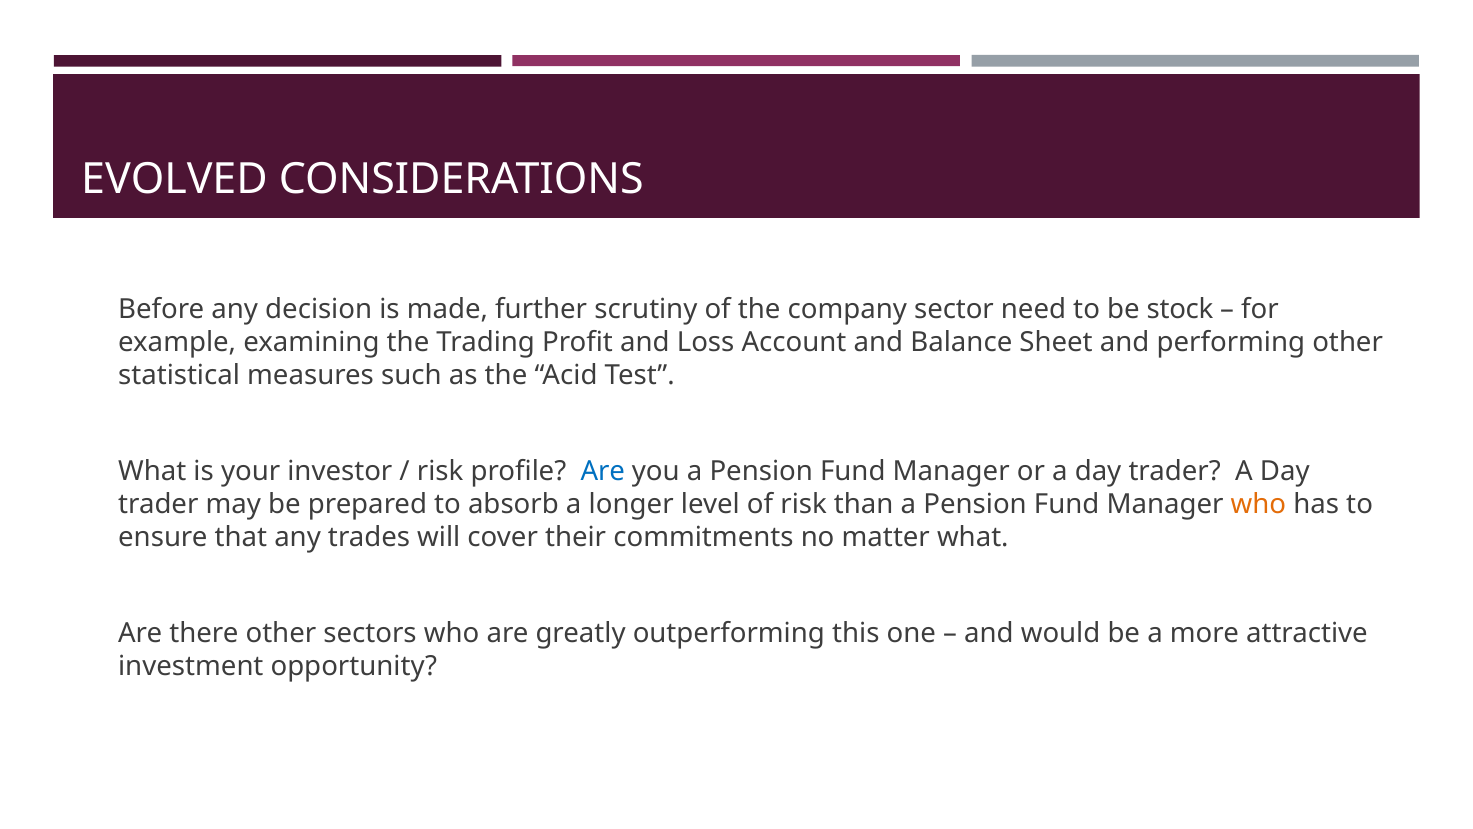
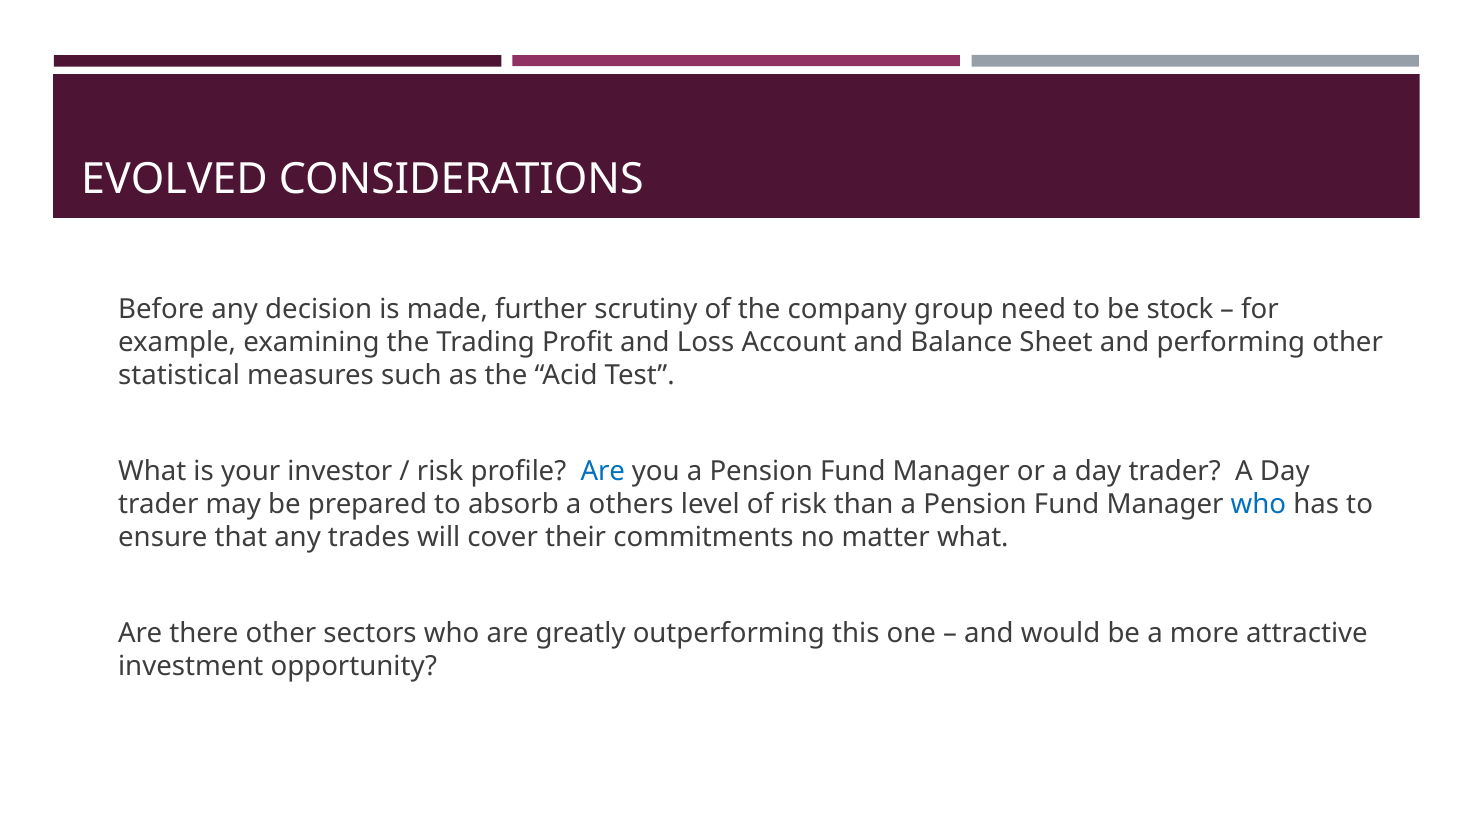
sector: sector -> group
longer: longer -> others
who at (1258, 504) colour: orange -> blue
